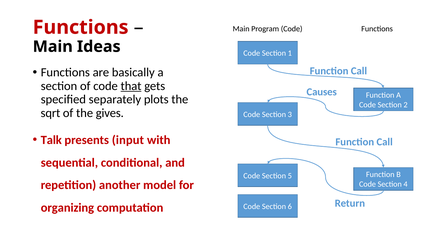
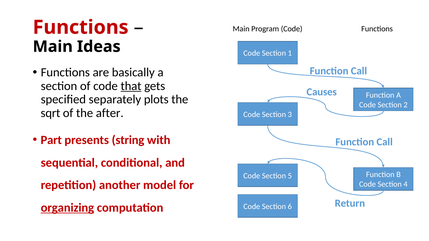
gives: gives -> after
Talk: Talk -> Part
input: input -> string
organizing underline: none -> present
